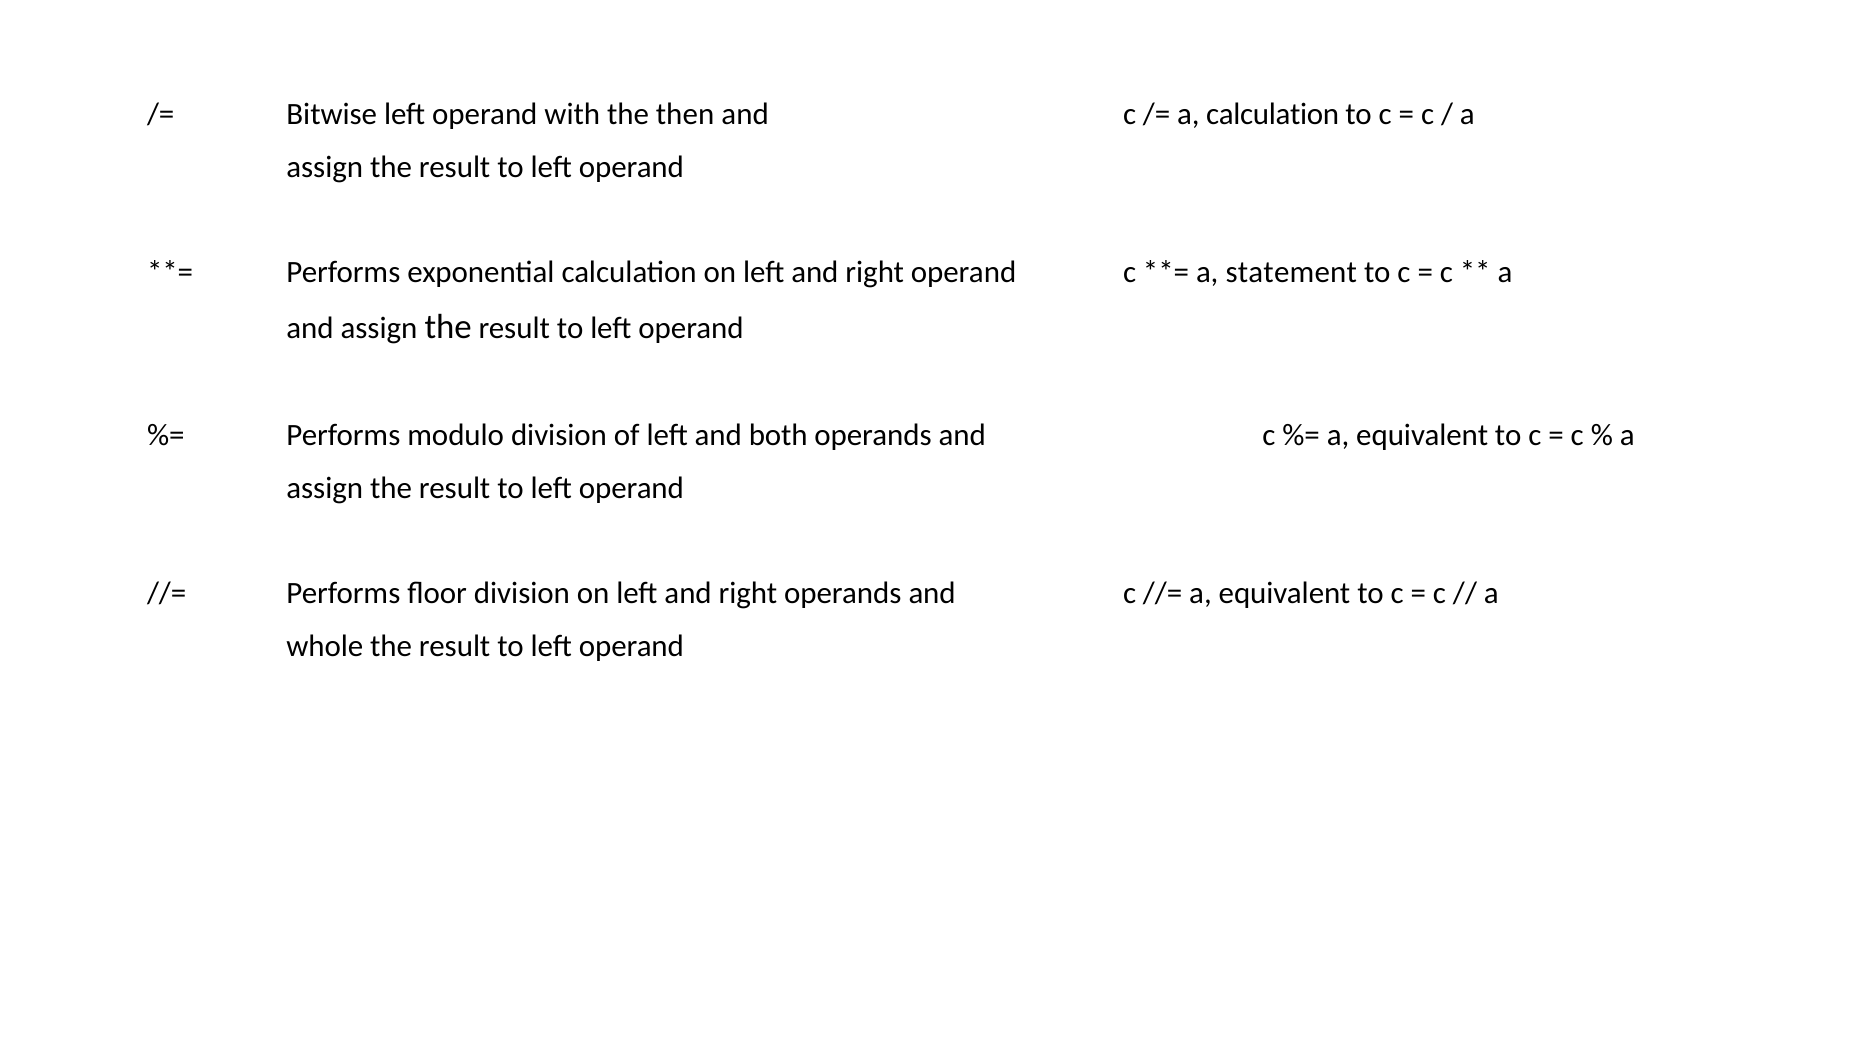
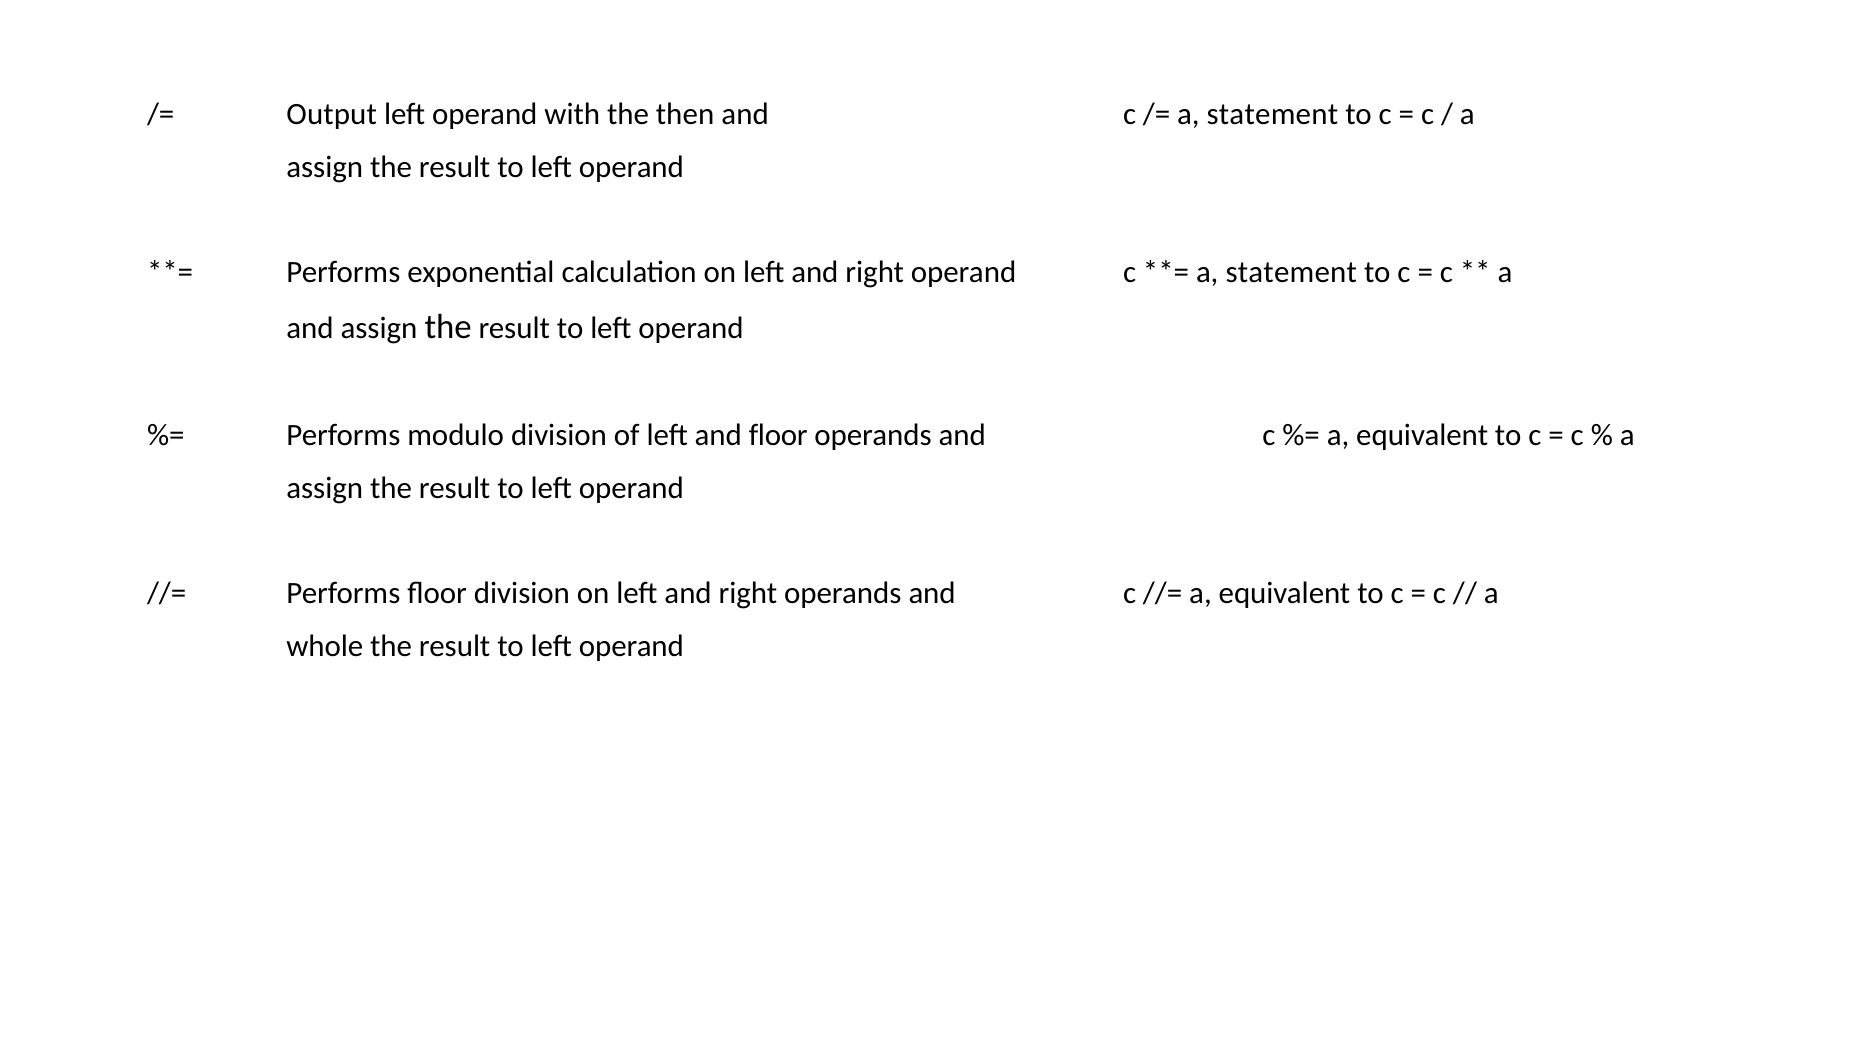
Bitwise: Bitwise -> Output
calculation at (1273, 114): calculation -> statement
and both: both -> floor
